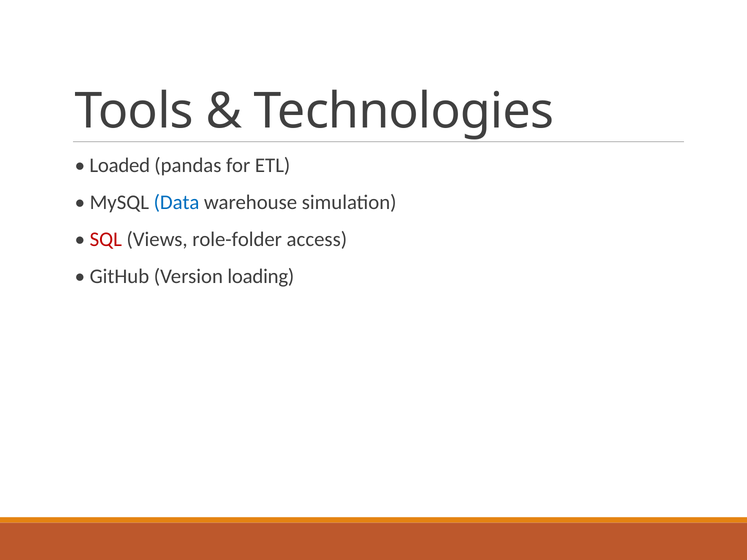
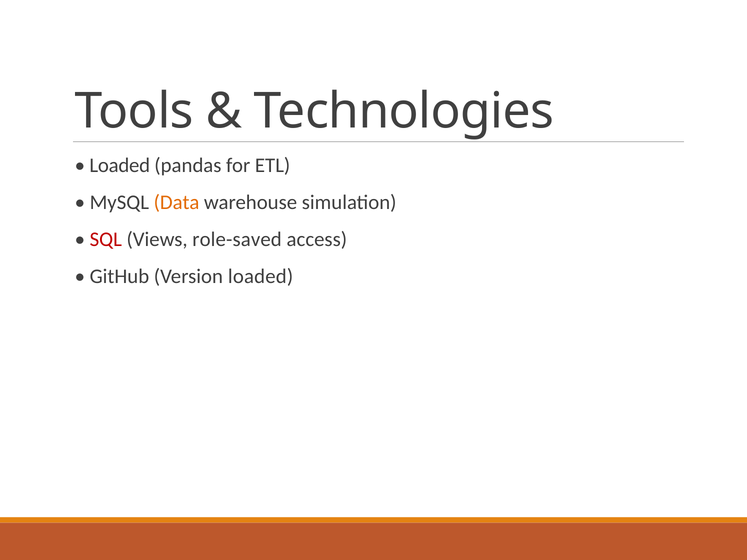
Data colour: blue -> orange
role-folder: role-folder -> role-saved
Version loading: loading -> loaded
